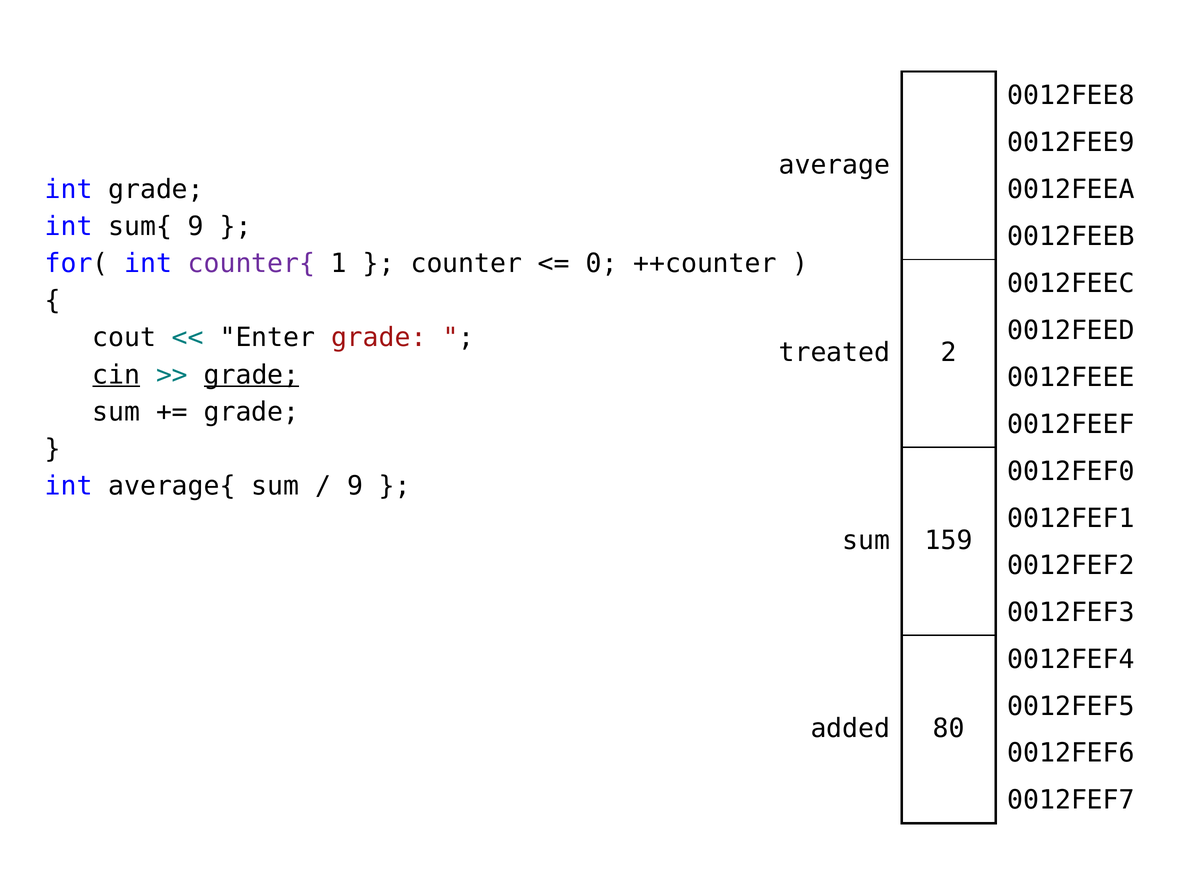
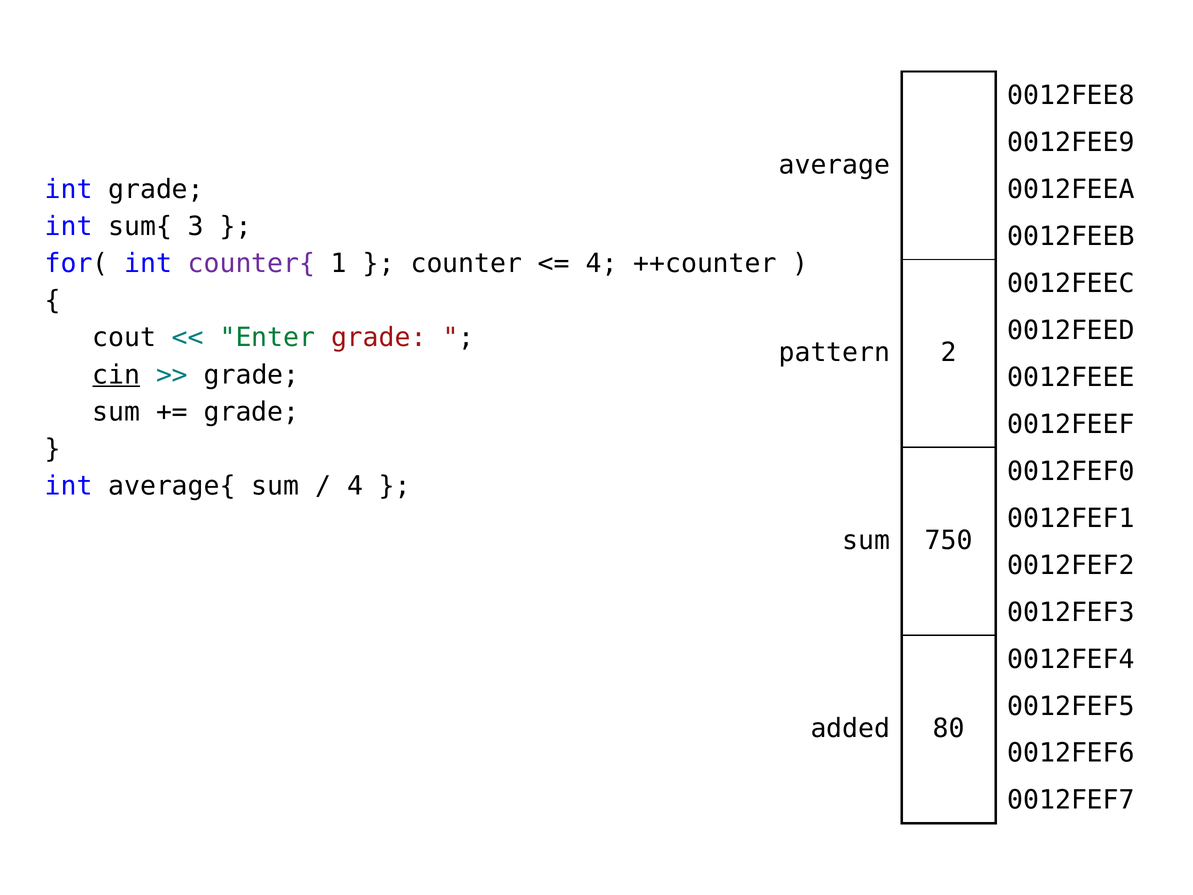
sum{ 9: 9 -> 3
0 at (602, 263): 0 -> 4
Enter colour: black -> green
treated: treated -> pattern
grade at (252, 375) underline: present -> none
9 at (355, 486): 9 -> 4
159: 159 -> 750
